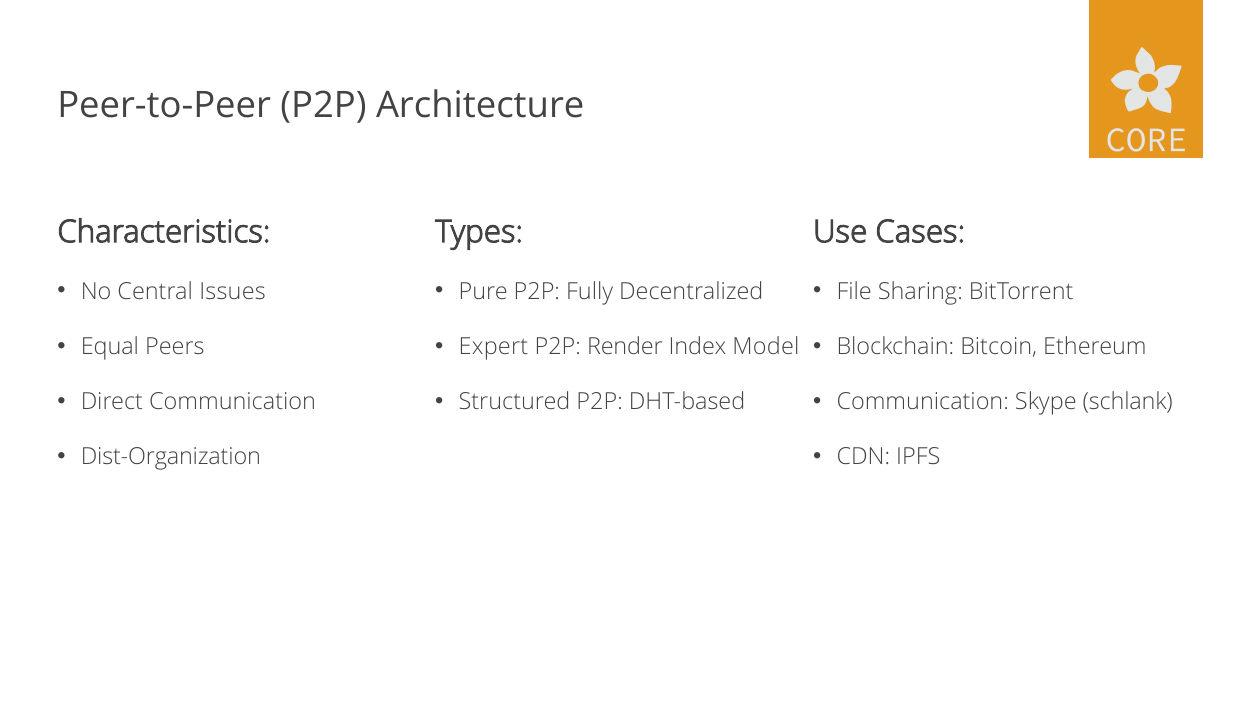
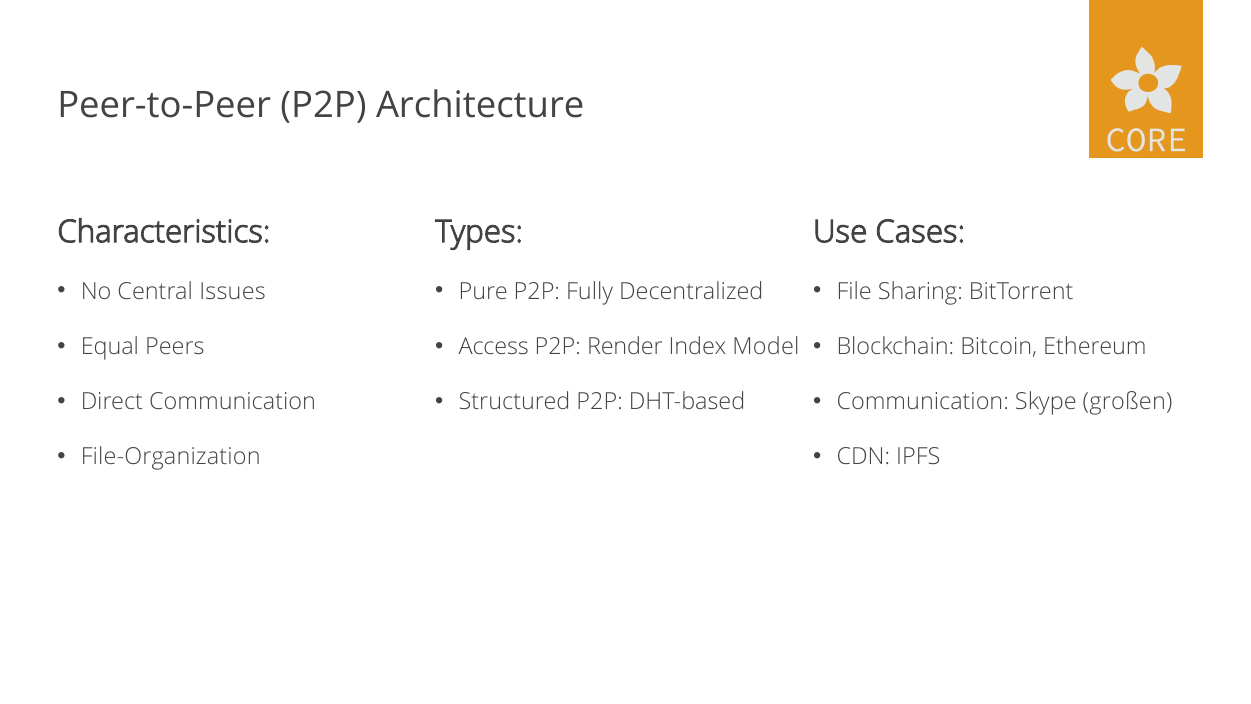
Expert: Expert -> Access
schlank: schlank -> großen
Dist-Organization: Dist-Organization -> File-Organization
